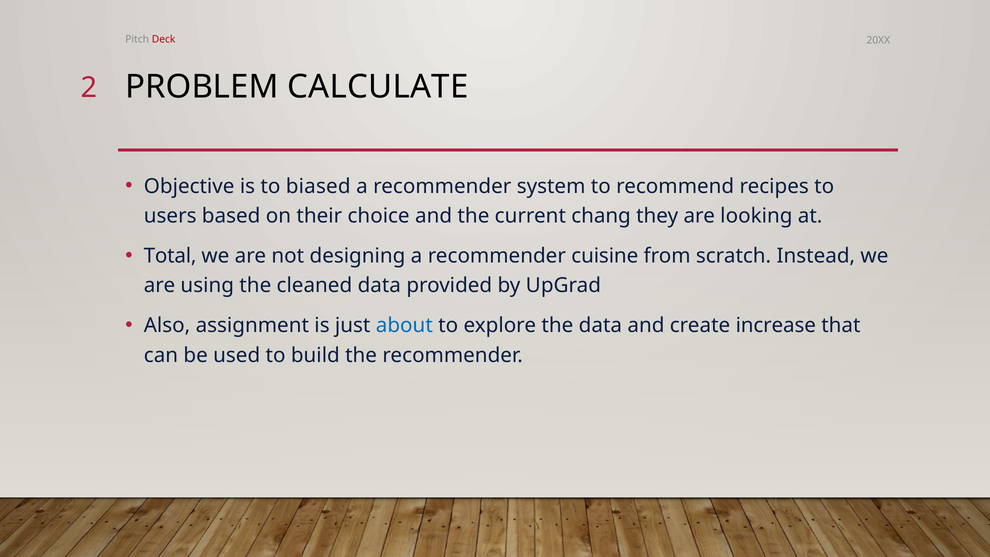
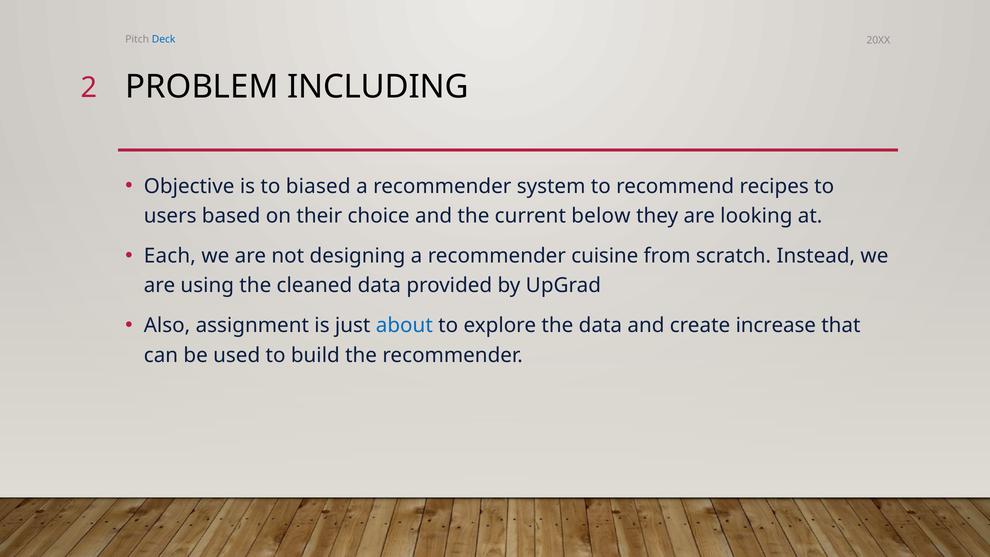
Deck colour: red -> blue
CALCULATE: CALCULATE -> INCLUDING
chang: chang -> below
Total: Total -> Each
